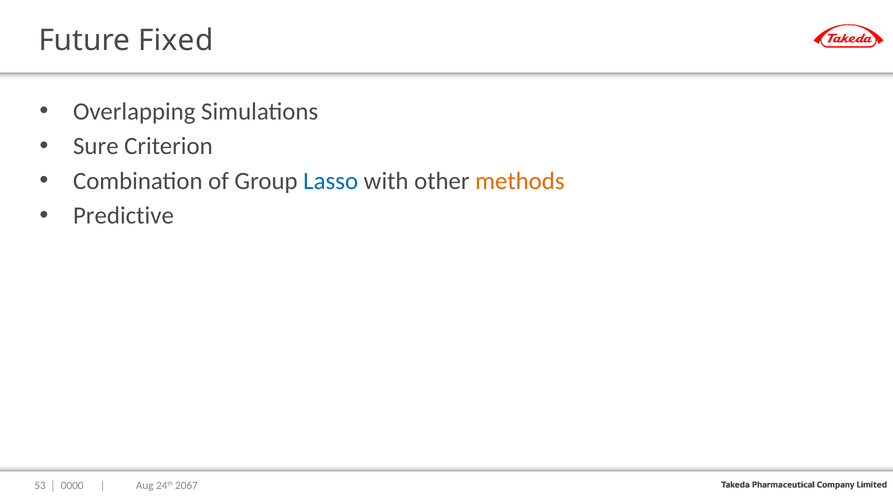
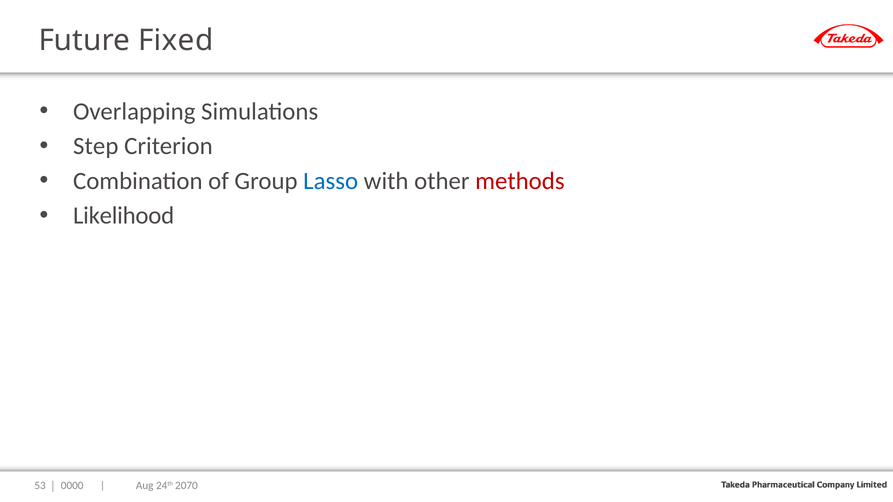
Sure: Sure -> Step
methods colour: orange -> red
Predictive: Predictive -> Likelihood
2067: 2067 -> 2070
